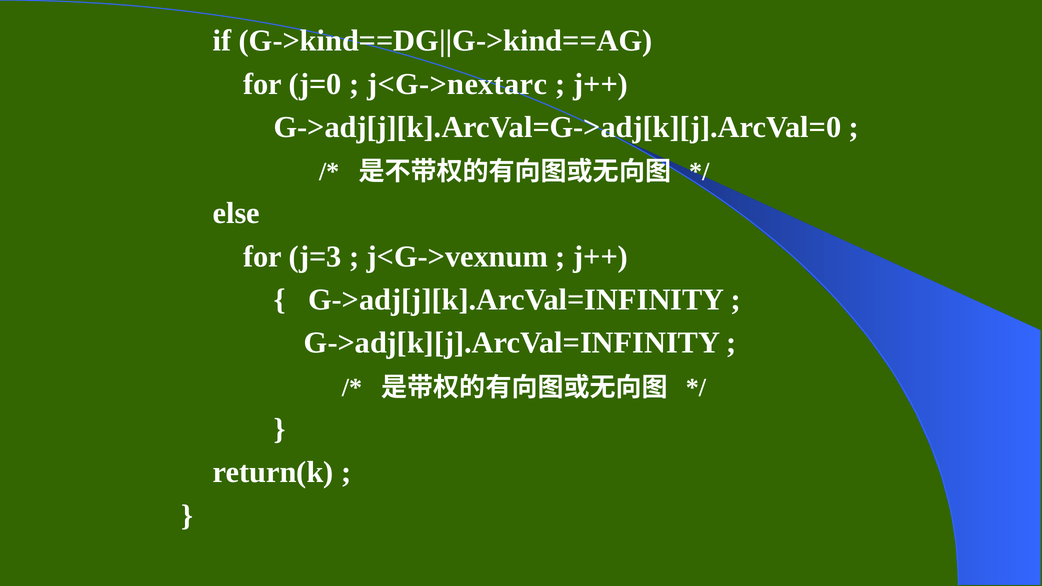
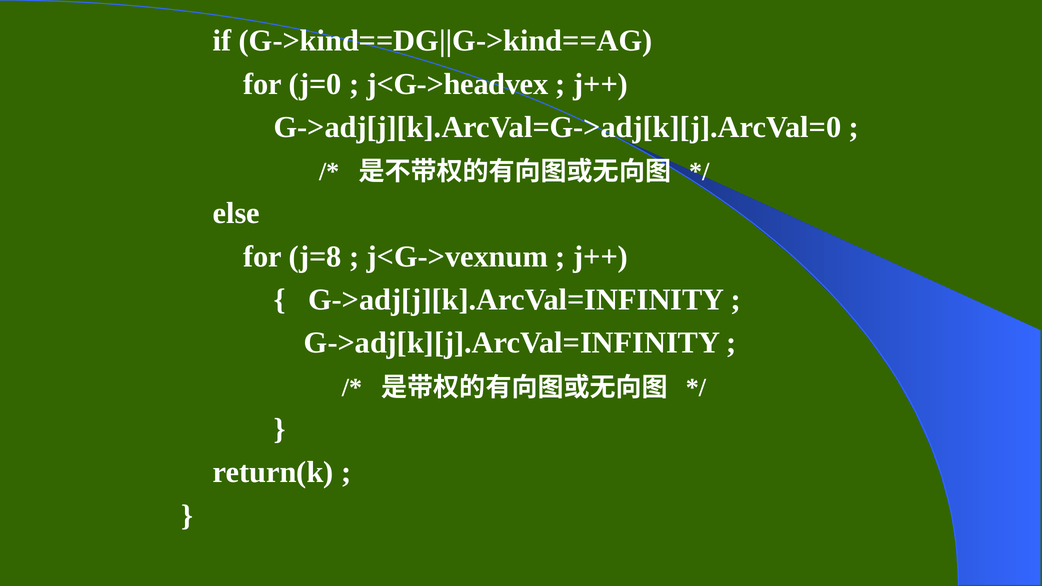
j<G->nextarc: j<G->nextarc -> j<G->headvex
j=3: j=3 -> j=8
